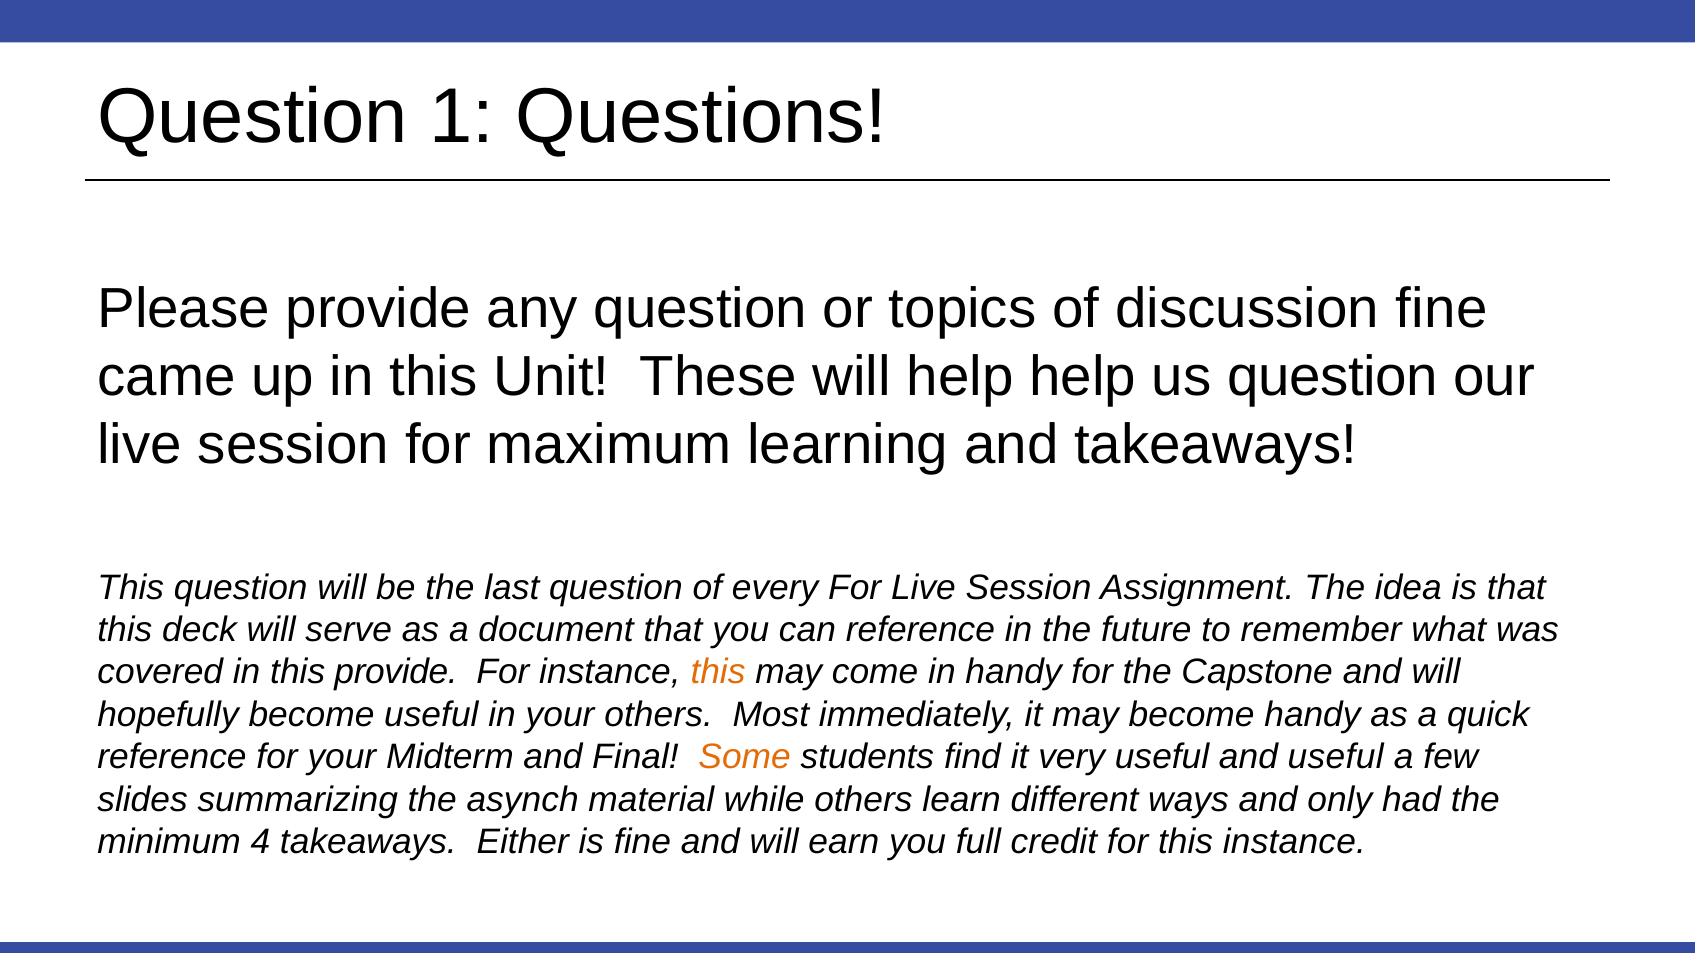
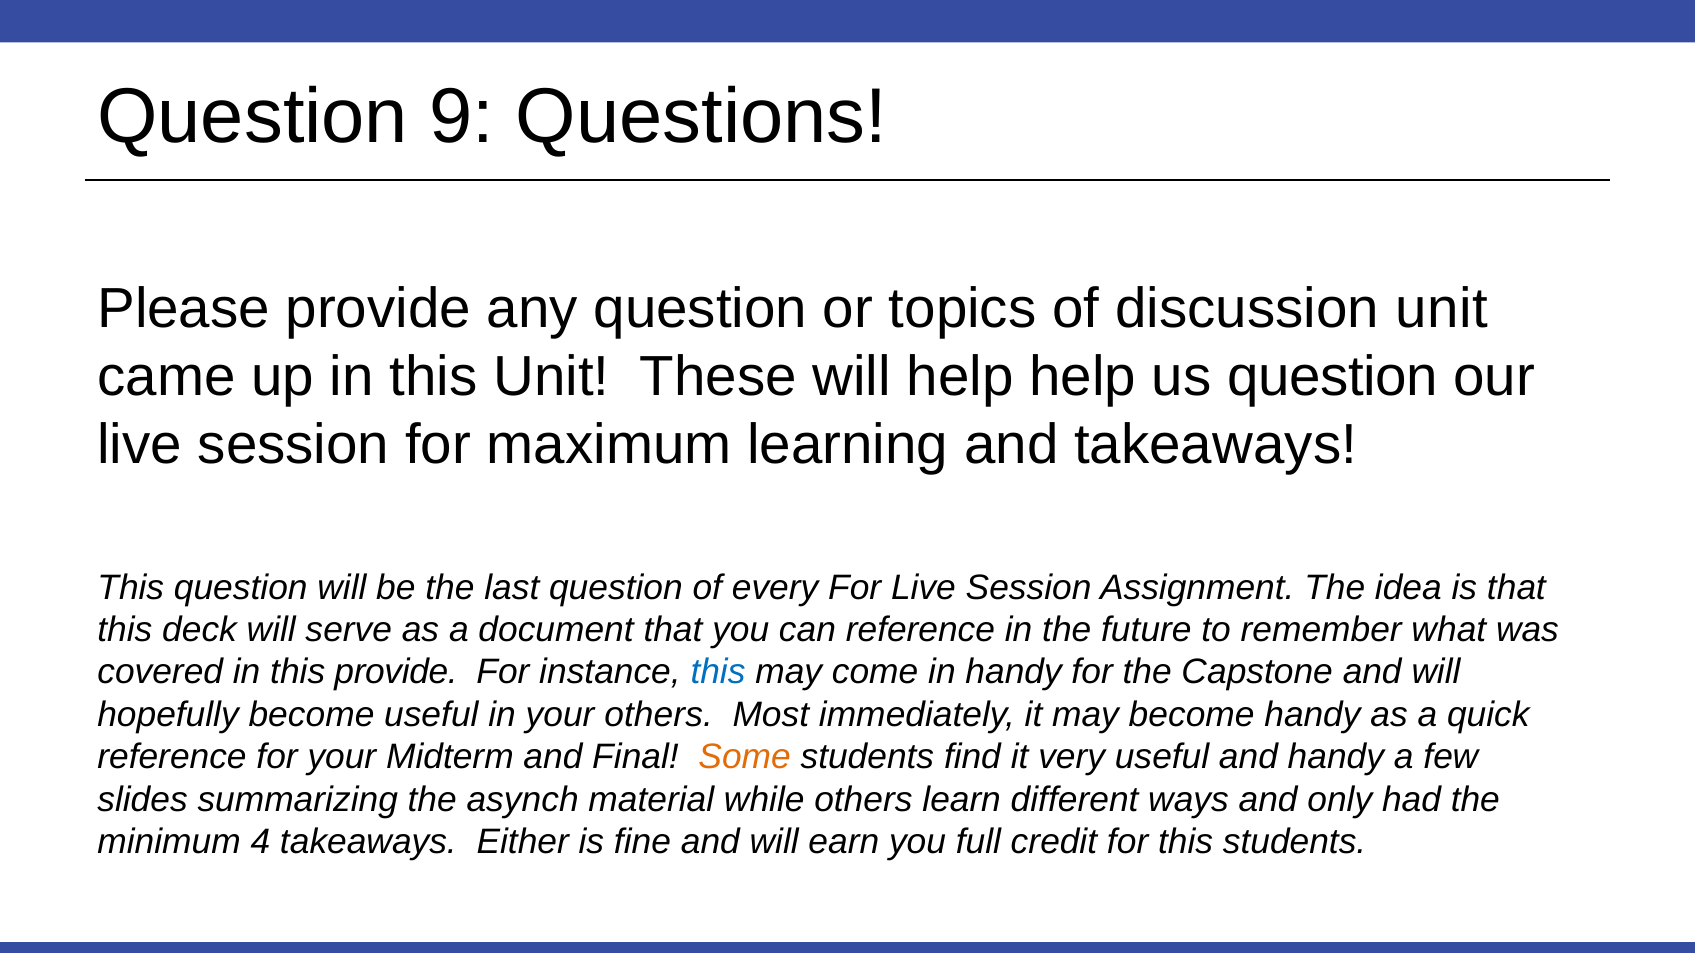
1: 1 -> 9
discussion fine: fine -> unit
this at (718, 673) colour: orange -> blue
and useful: useful -> handy
this instance: instance -> students
